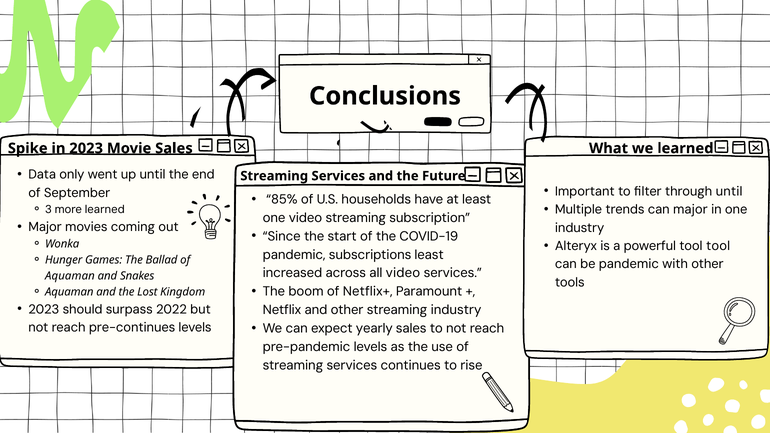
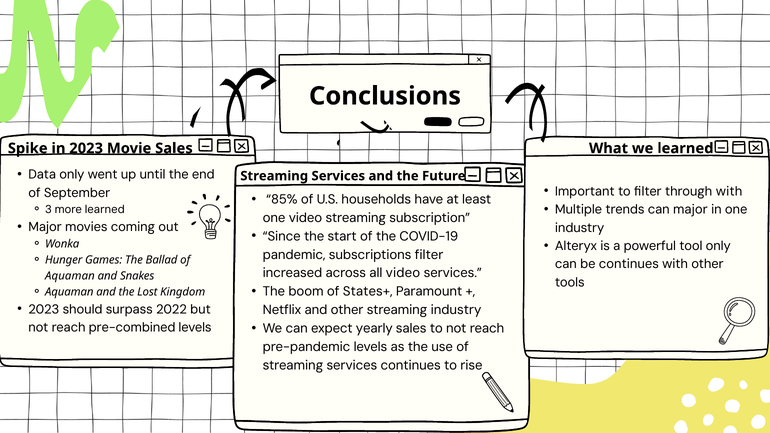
through until: until -> with
tool tool: tool -> only
subscriptions least: least -> filter
be pandemic: pandemic -> continues
Netflix+: Netflix+ -> States+
pre-continues: pre-continues -> pre-combined
